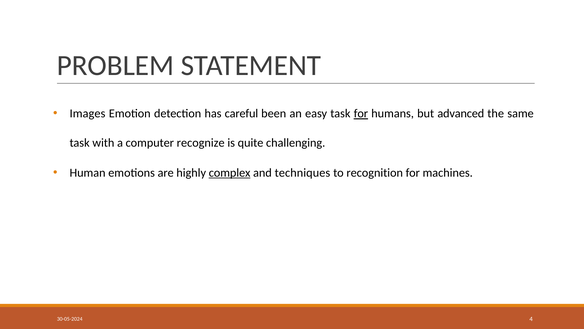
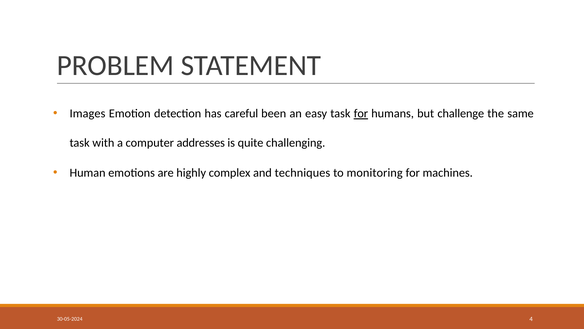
advanced: advanced -> challenge
recognize: recognize -> addresses
complex underline: present -> none
recognition: recognition -> monitoring
